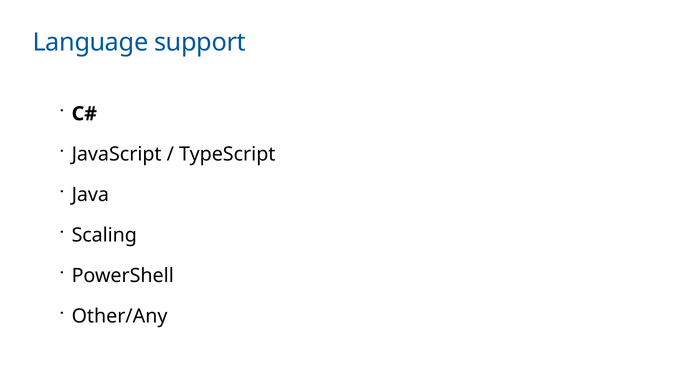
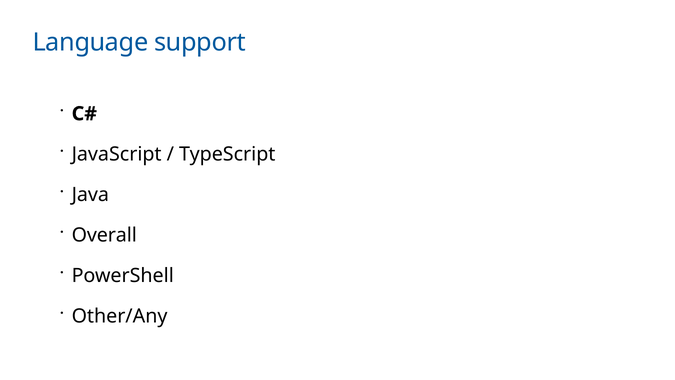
Scaling: Scaling -> Overall
